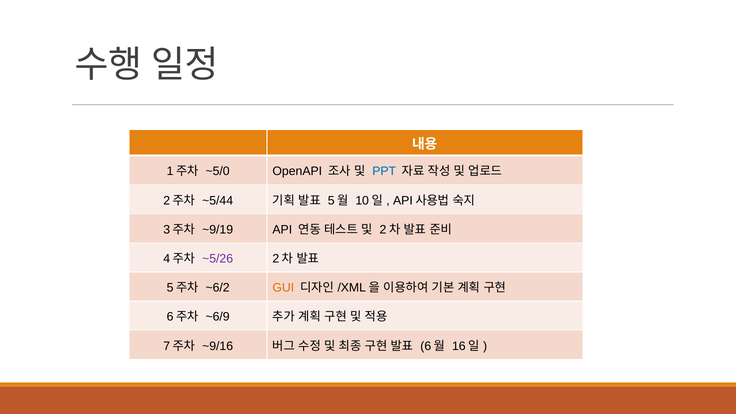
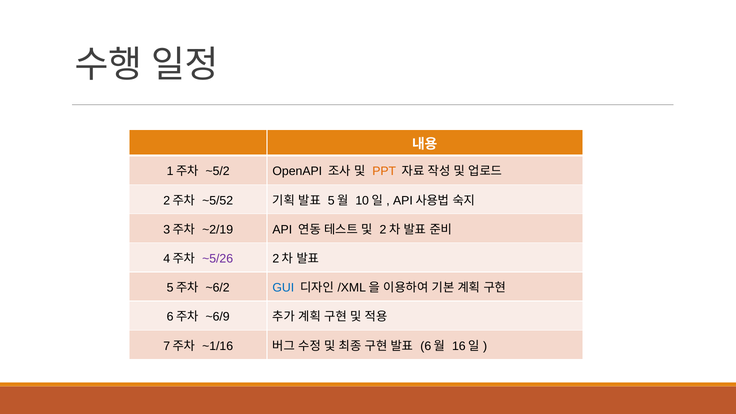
~5/0: ~5/0 -> ~5/2
PPT colour: blue -> orange
~5/44: ~5/44 -> ~5/52
~9/19: ~9/19 -> ~2/19
GUI colour: orange -> blue
~9/16: ~9/16 -> ~1/16
